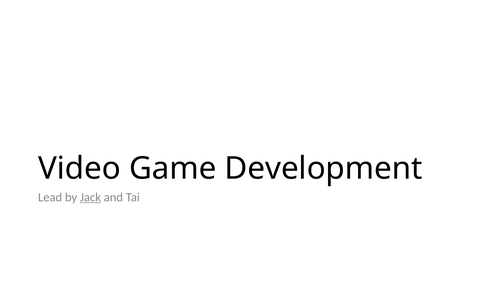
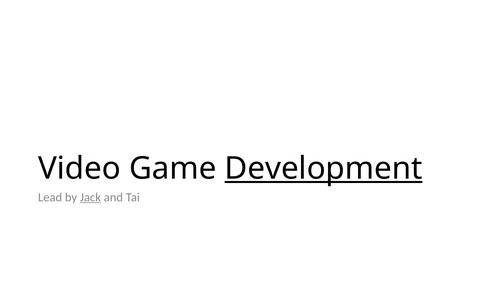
Development underline: none -> present
